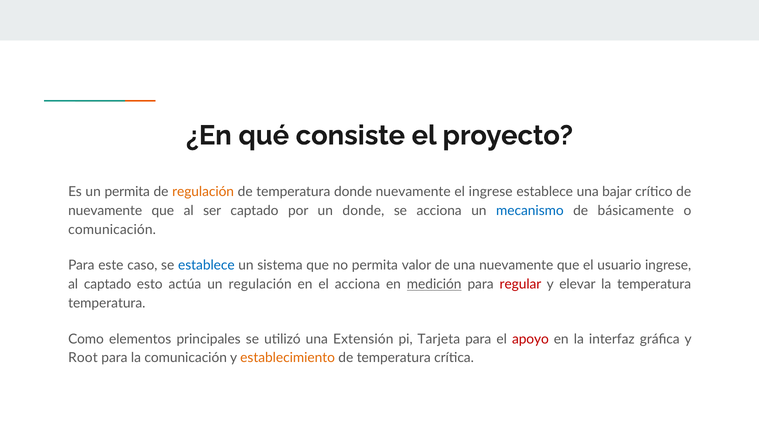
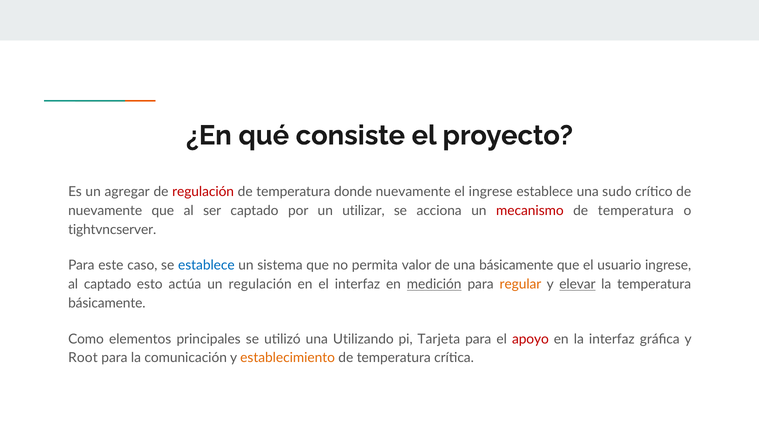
un permita: permita -> agregar
regulación at (203, 192) colour: orange -> red
bajar: bajar -> sudo
un donde: donde -> utilizar
mecanismo colour: blue -> red
básicamente at (636, 211): básicamente -> temperatura
comunicación at (112, 230): comunicación -> tightvncserver
una nuevamente: nuevamente -> básicamente
el acciona: acciona -> interfaz
regular colour: red -> orange
elevar underline: none -> present
temperatura at (107, 303): temperatura -> básicamente
Extensión: Extensión -> Utilizando
